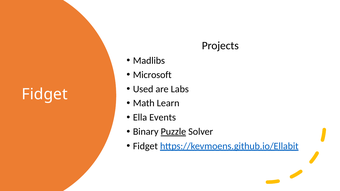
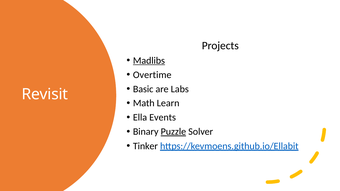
Madlibs underline: none -> present
Microsoft: Microsoft -> Overtime
Used: Used -> Basic
Fidget at (45, 94): Fidget -> Revisit
Fidget at (145, 146): Fidget -> Tinker
